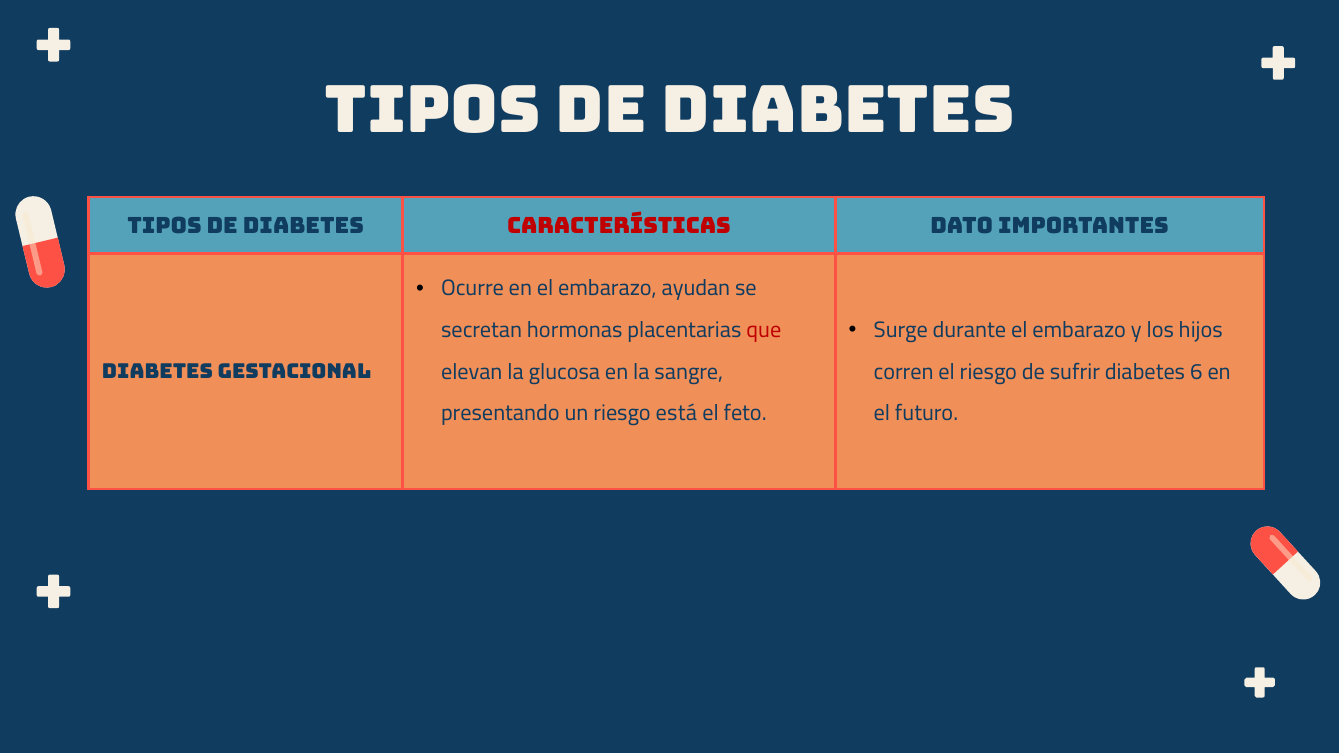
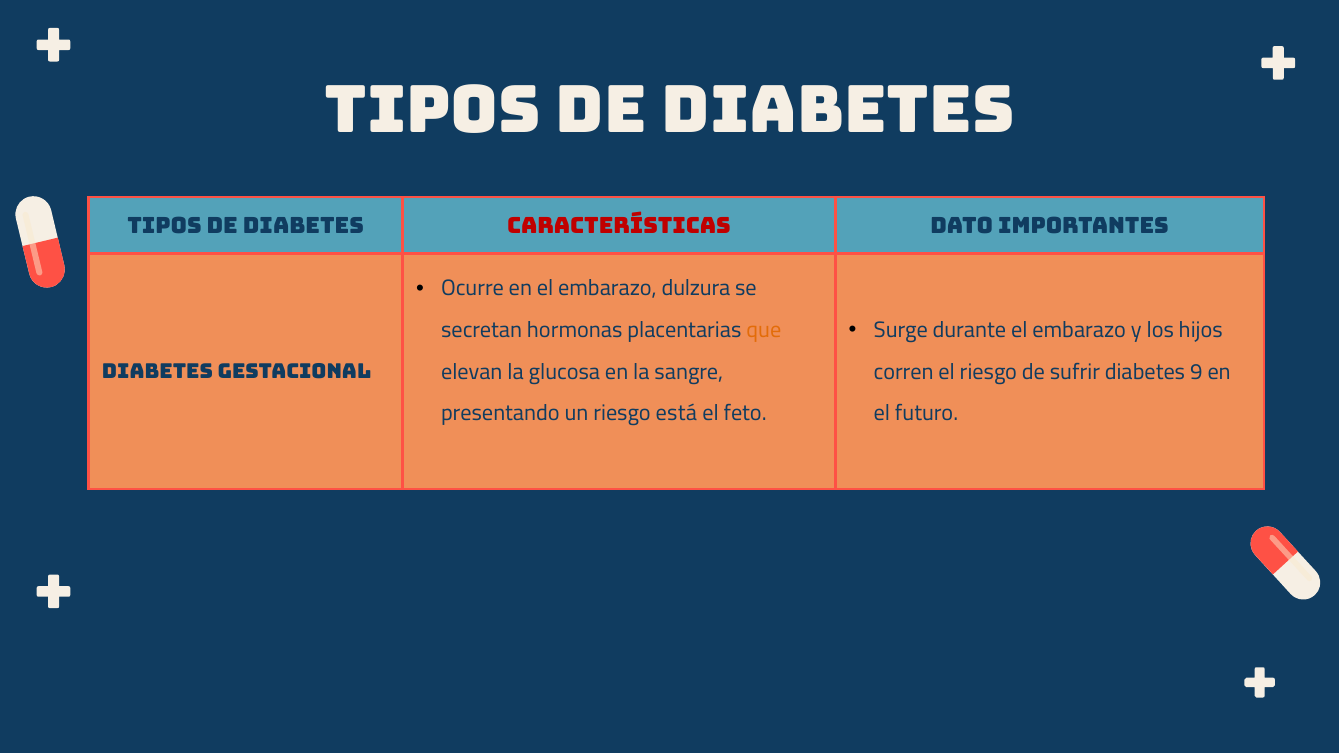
ayudan: ayudan -> dulzura
que colour: red -> orange
6: 6 -> 9
